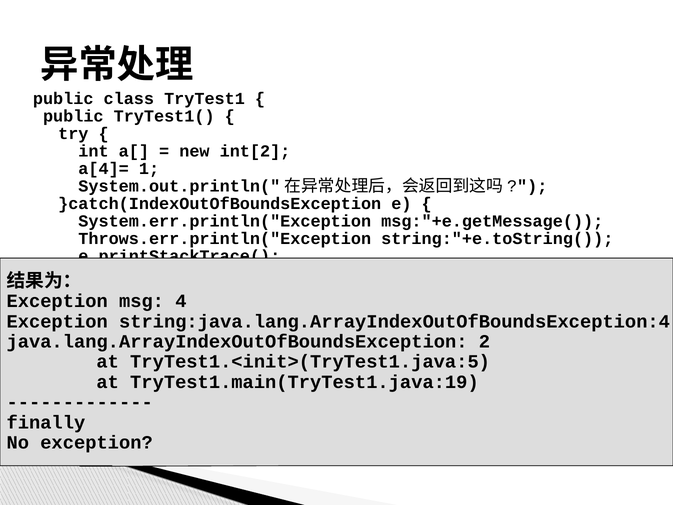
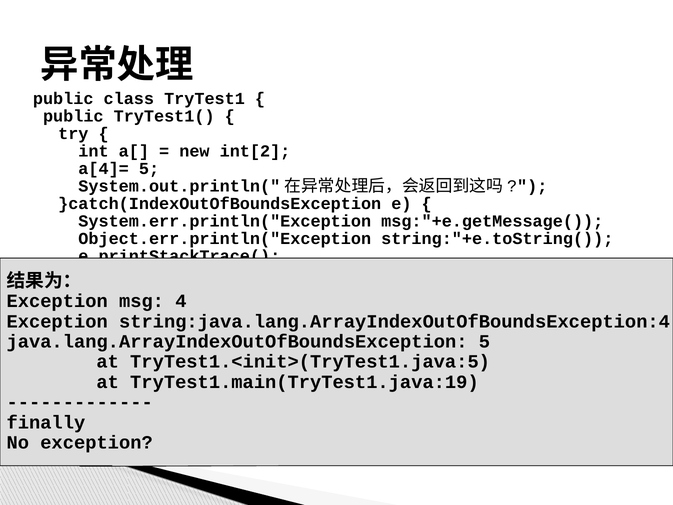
a[4]= 1: 1 -> 5
Throws.err.println("Exception: Throws.err.println("Exception -> Object.err.println("Exception
2 at (484, 341): 2 -> 5
